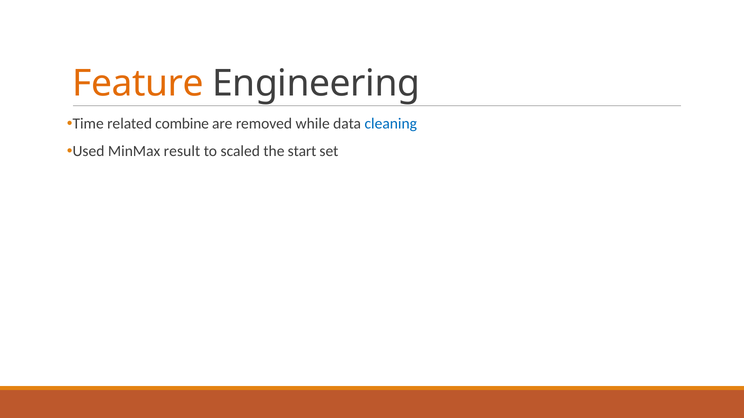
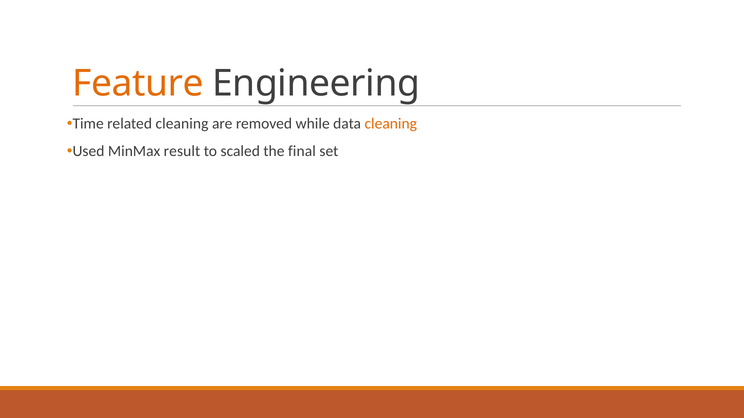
related combine: combine -> cleaning
cleaning at (391, 124) colour: blue -> orange
start: start -> final
